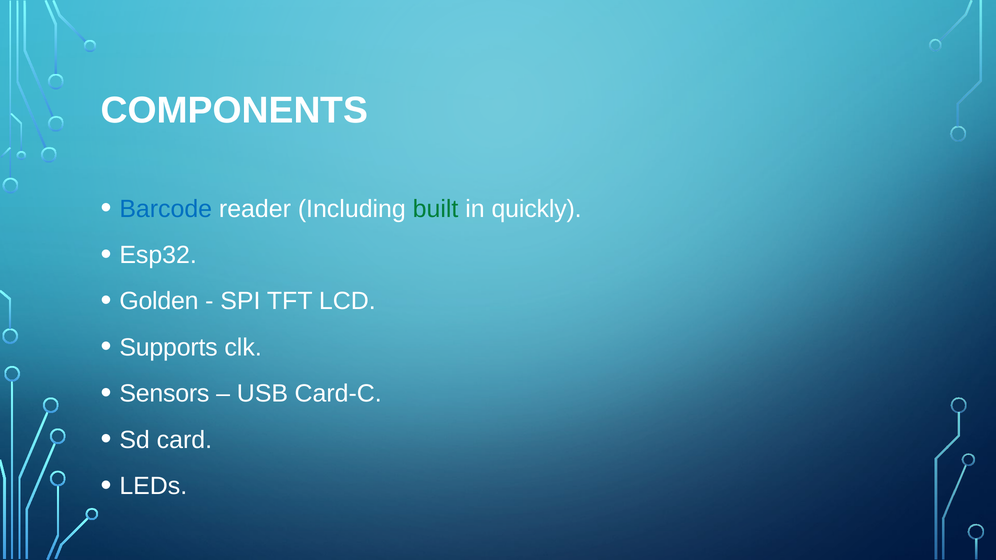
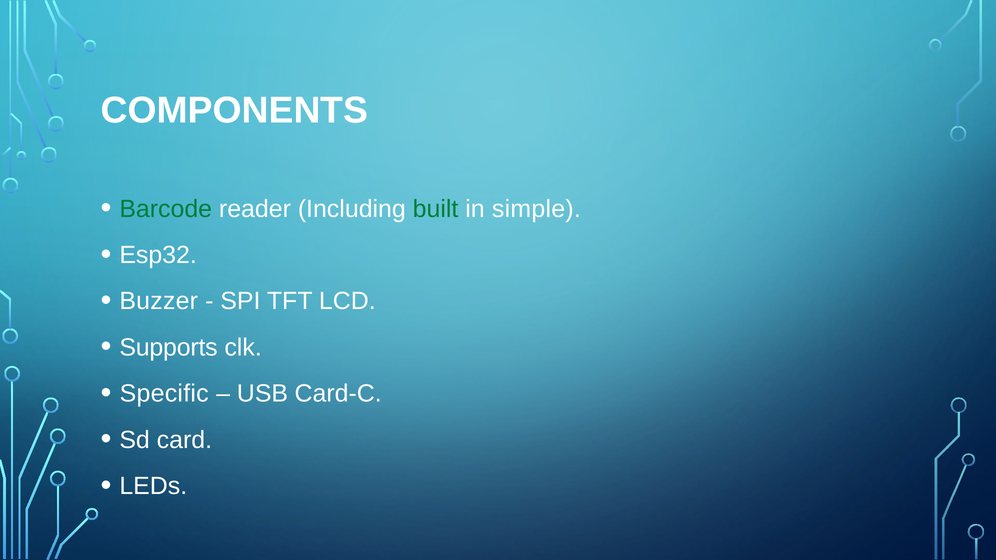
Barcode colour: blue -> green
quickly: quickly -> simple
Golden: Golden -> Buzzer
Sensors: Sensors -> Specific
